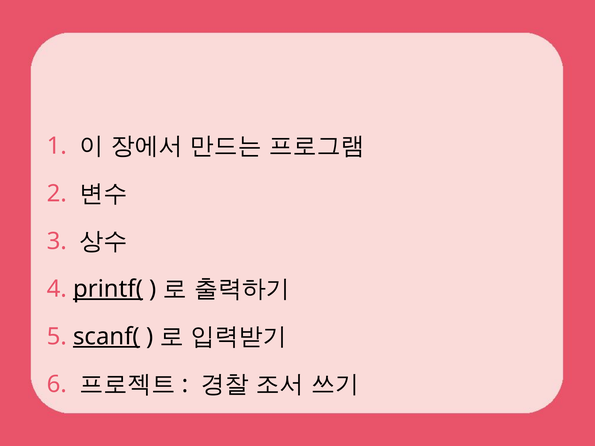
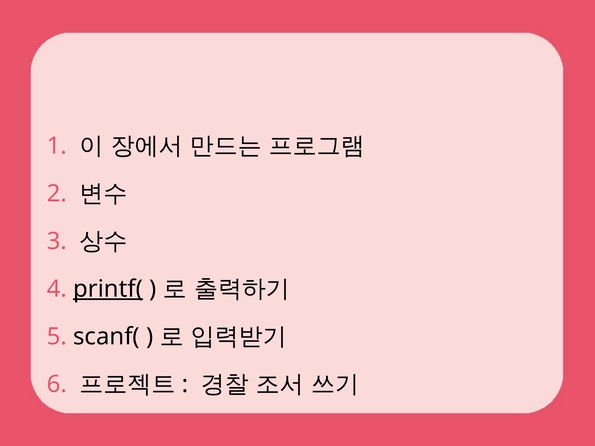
scanf( underline: present -> none
